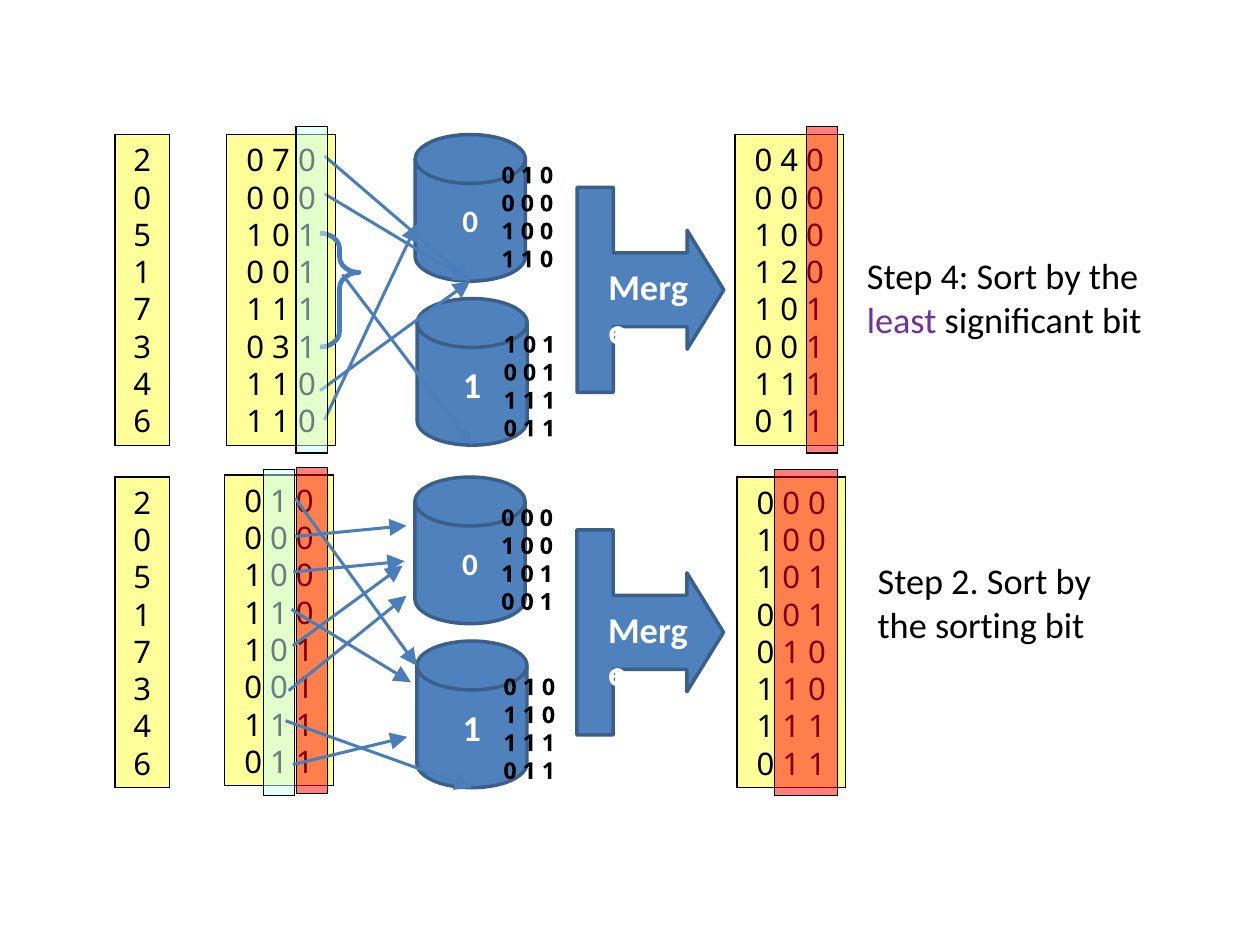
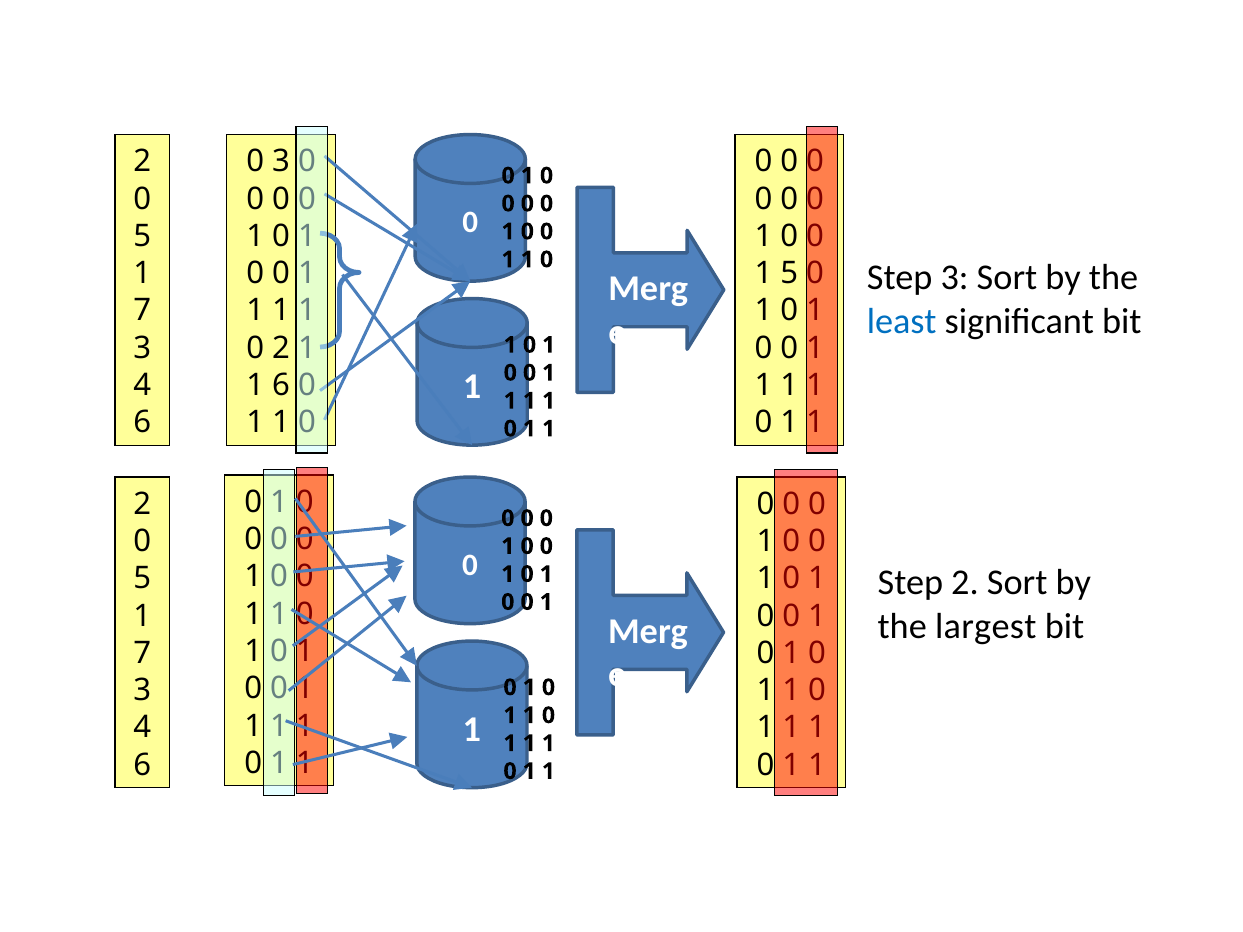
0 7: 7 -> 3
4 at (789, 162): 4 -> 0
Step 4: 4 -> 3
1 2: 2 -> 5
least colour: purple -> blue
3 at (281, 348): 3 -> 2
1 at (281, 385): 1 -> 6
sorting: sorting -> largest
